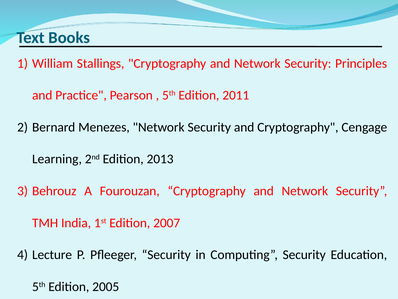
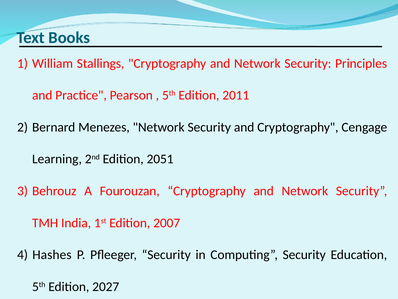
2013: 2013 -> 2051
Lecture: Lecture -> Hashes
2005: 2005 -> 2027
